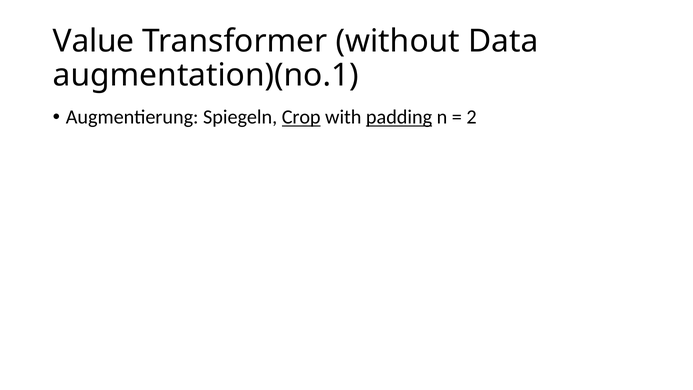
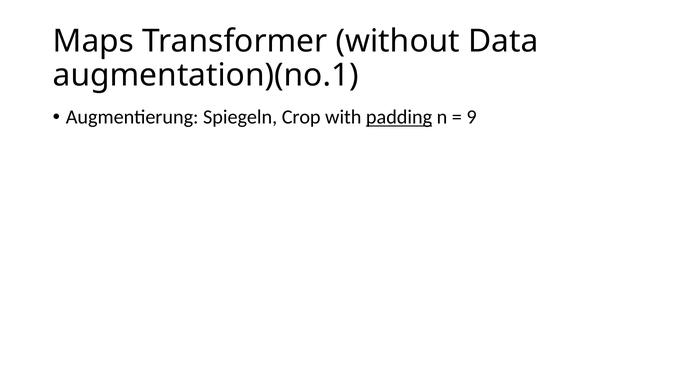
Value: Value -> Maps
Crop underline: present -> none
2: 2 -> 9
